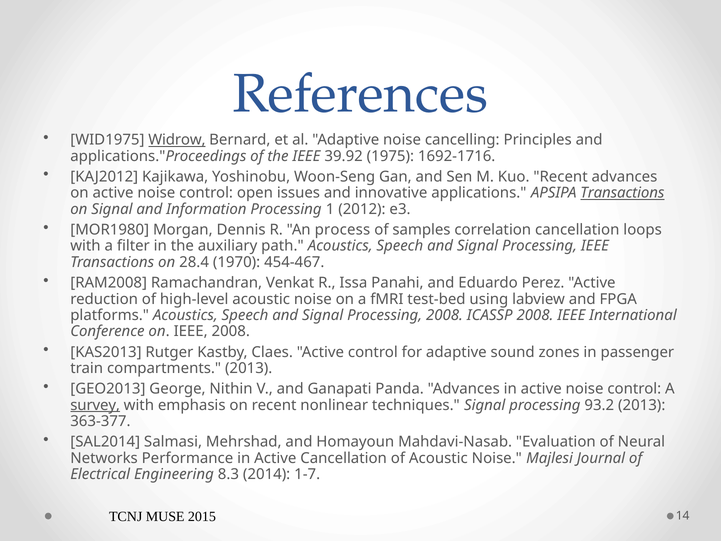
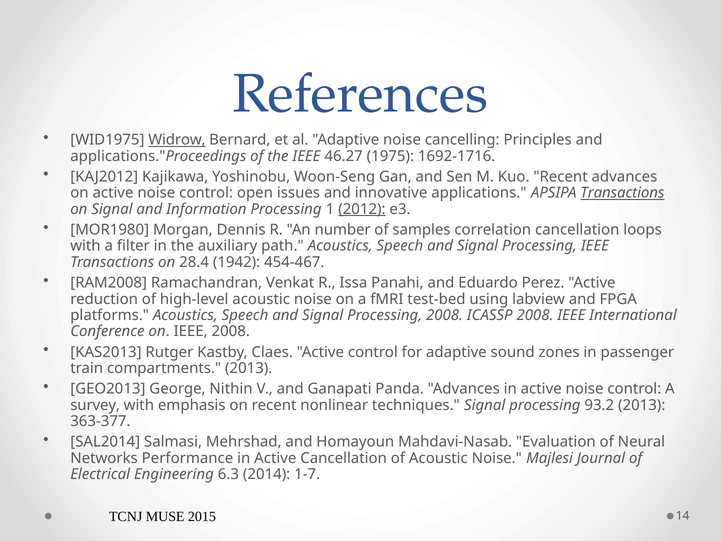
39.92: 39.92 -> 46.27
2012 underline: none -> present
process: process -> number
1970: 1970 -> 1942
survey underline: present -> none
8.3: 8.3 -> 6.3
